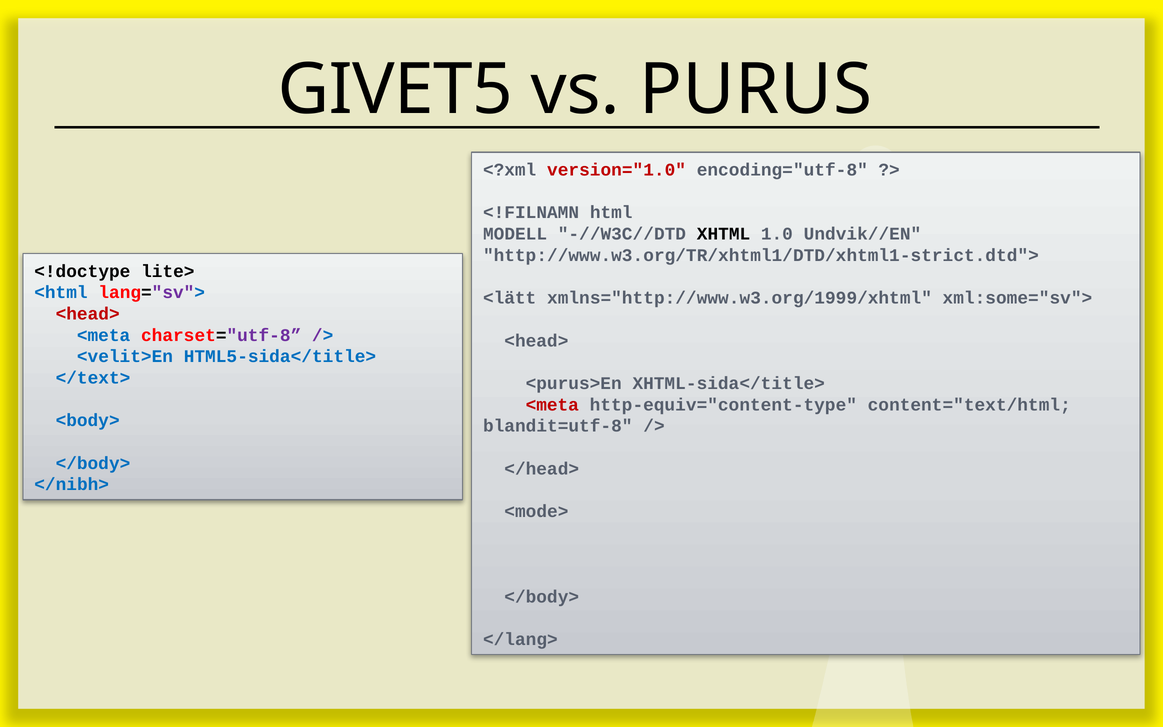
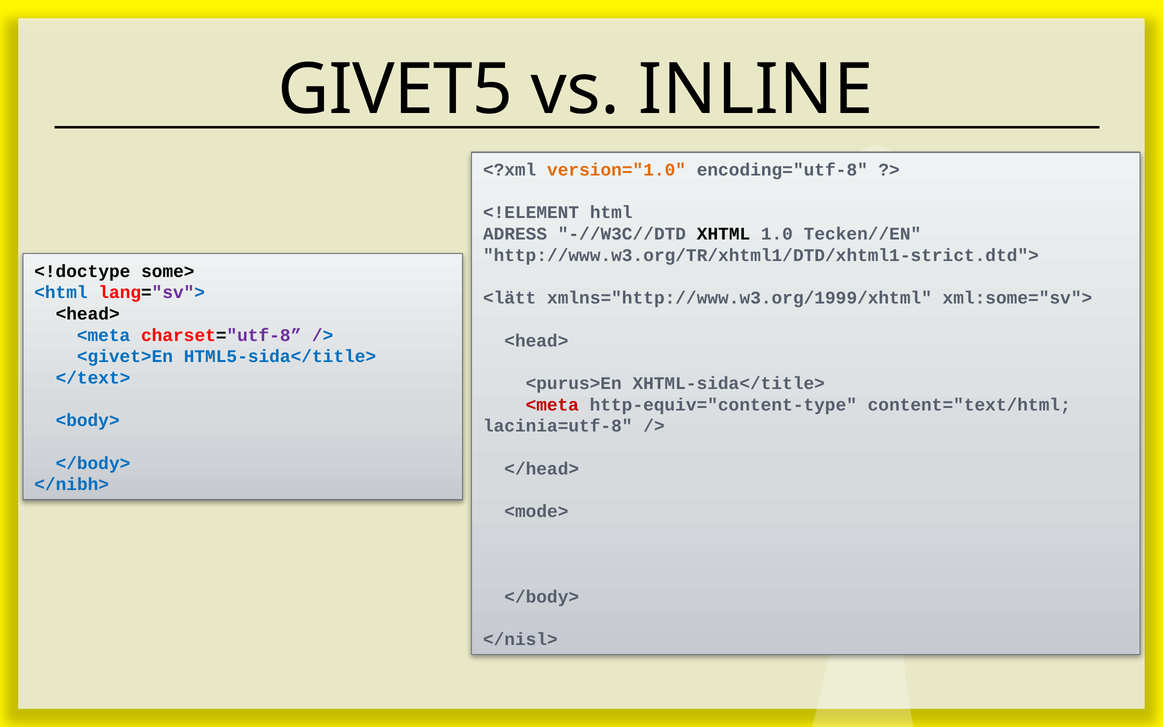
PURUS: PURUS -> INLINE
version="1.0 colour: red -> orange
<!FILNAMN: <!FILNAMN -> <!ELEMENT
MODELL: MODELL -> ADRESS
Undvik//EN: Undvik//EN -> Tecken//EN
lite>: lite> -> some>
<head> at (88, 314) colour: red -> black
<velit>En: <velit>En -> <givet>En
blandit=utf-8: blandit=utf-8 -> lacinia=utf-8
</lang>: </lang> -> </nisl>
